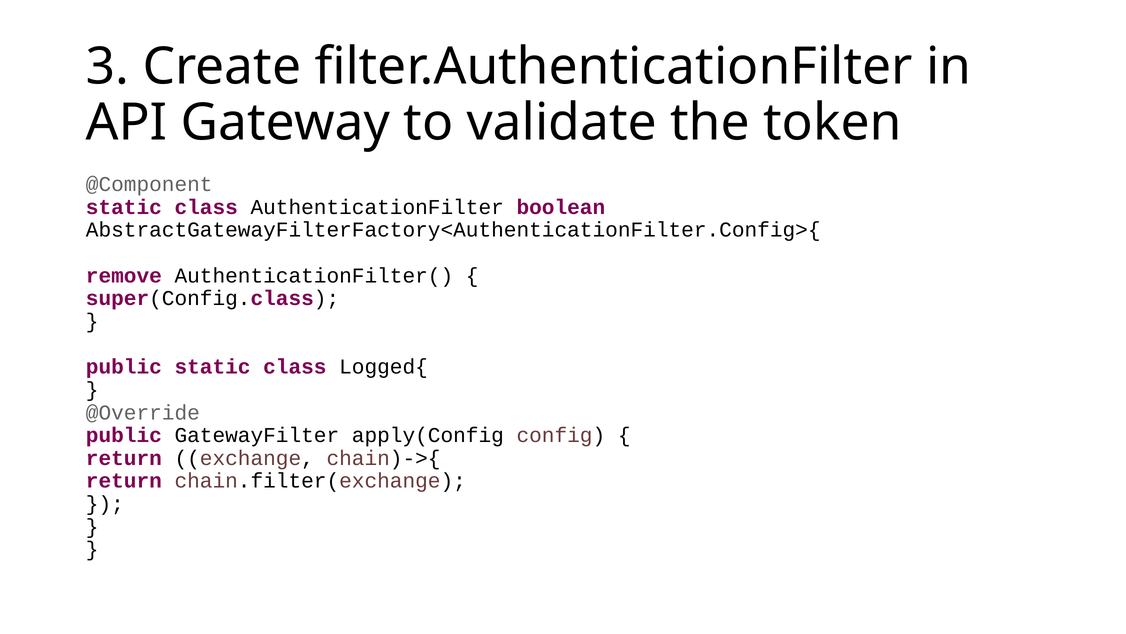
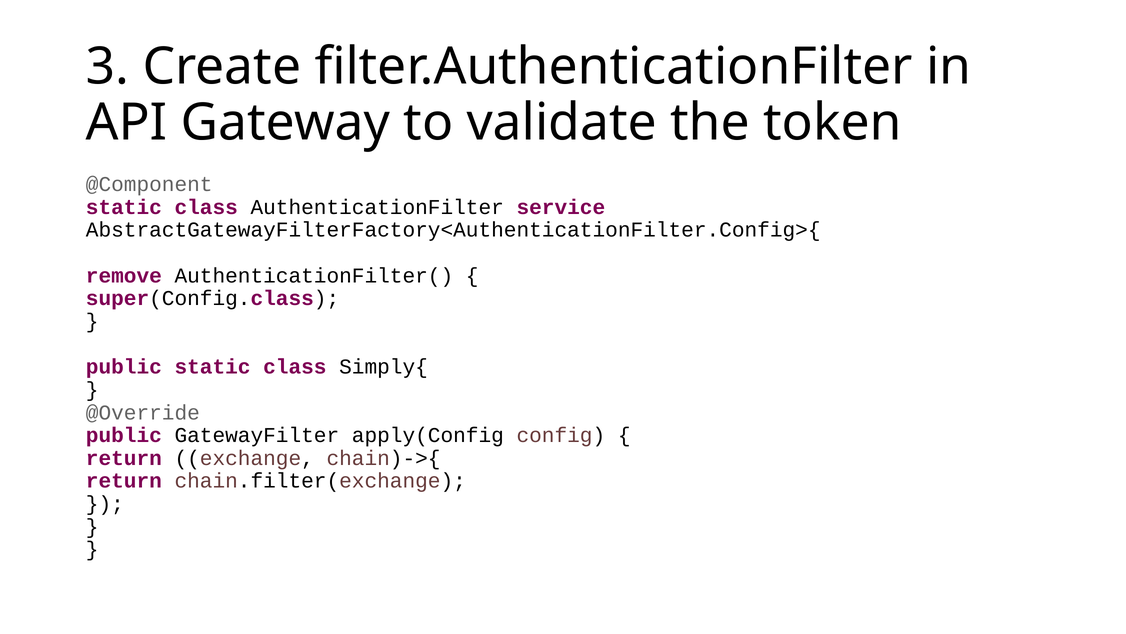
boolean: boolean -> service
Logged{: Logged{ -> Simply{
